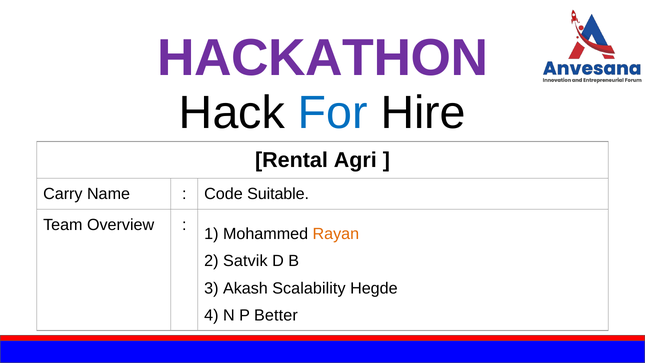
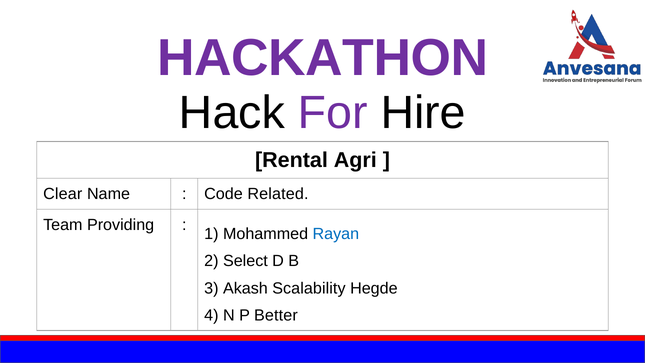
For colour: blue -> purple
Carry: Carry -> Clear
Suitable: Suitable -> Related
Overview: Overview -> Providing
Rayan colour: orange -> blue
Satvik: Satvik -> Select
